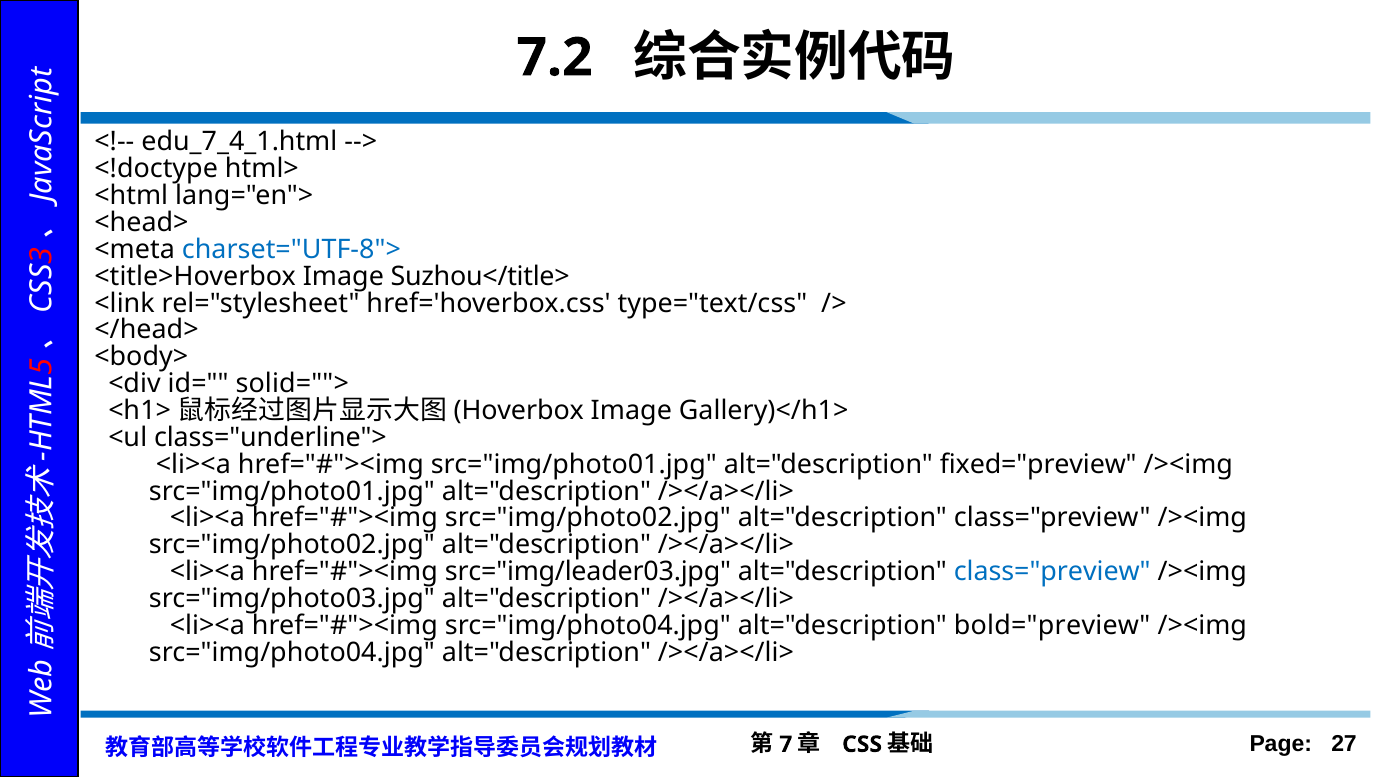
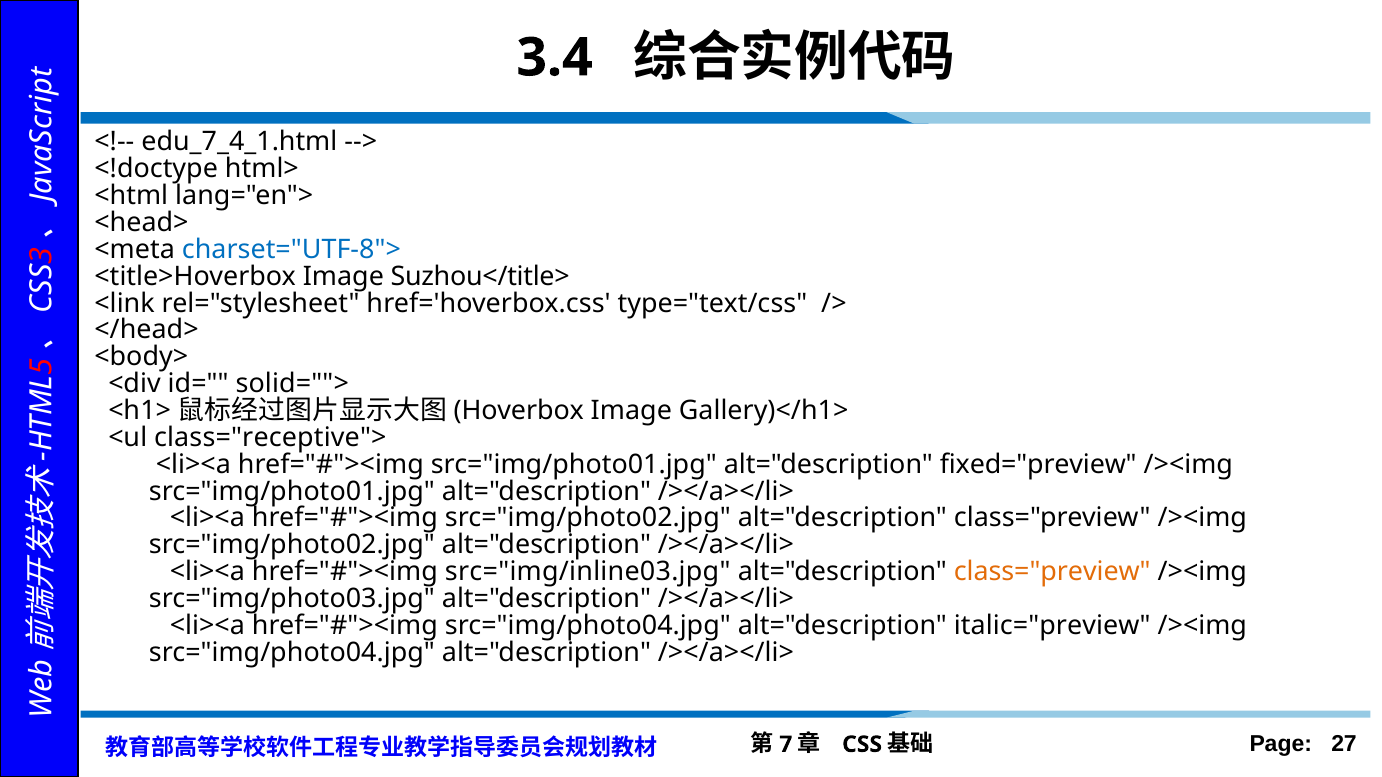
7.2: 7.2 -> 3.4
class="underline">: class="underline"> -> class="receptive">
src="img/leader03.jpg: src="img/leader03.jpg -> src="img/inline03.jpg
class="preview at (1052, 572) colour: blue -> orange
bold="preview: bold="preview -> italic="preview
